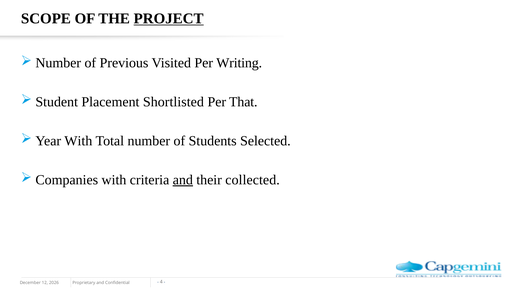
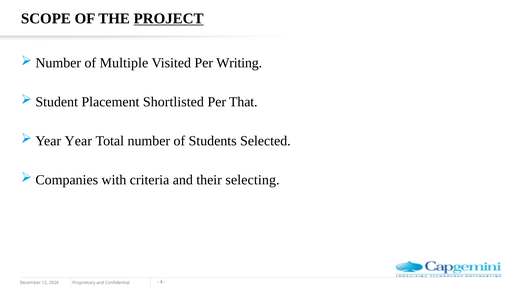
Previous: Previous -> Multiple
With at (78, 141): With -> Year
and at (183, 180) underline: present -> none
collected: collected -> selecting
